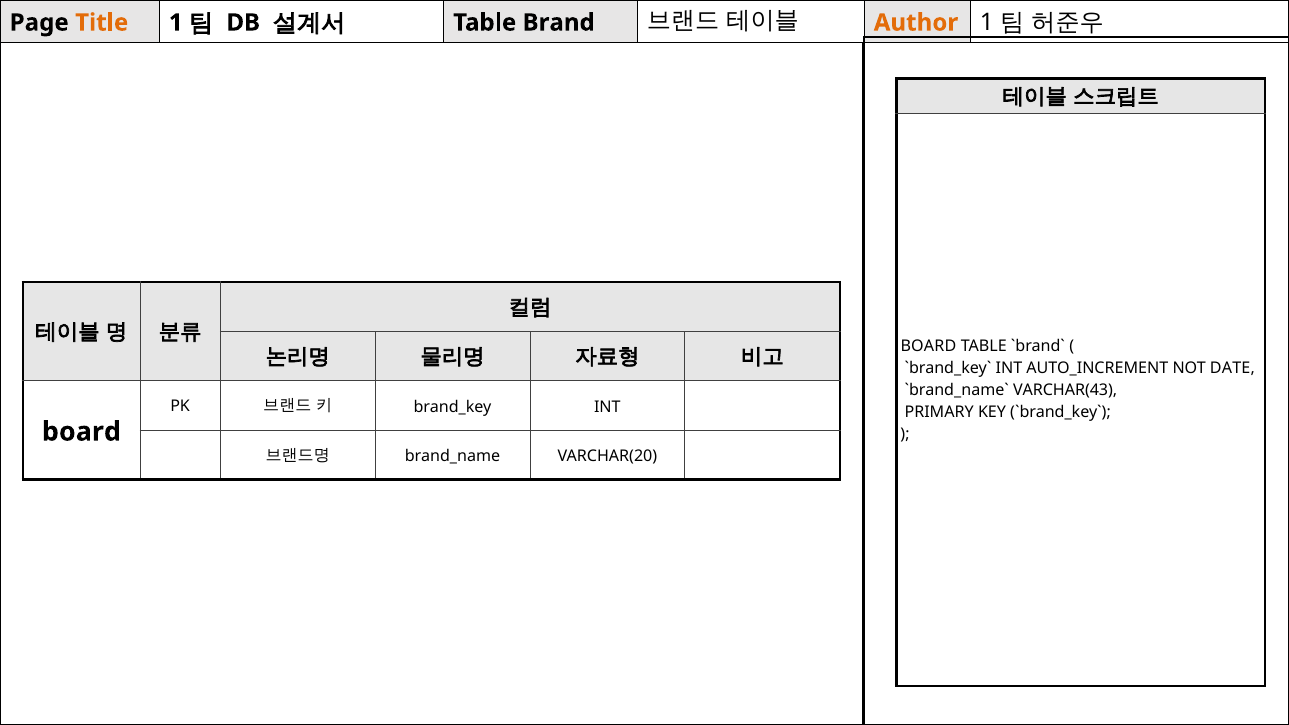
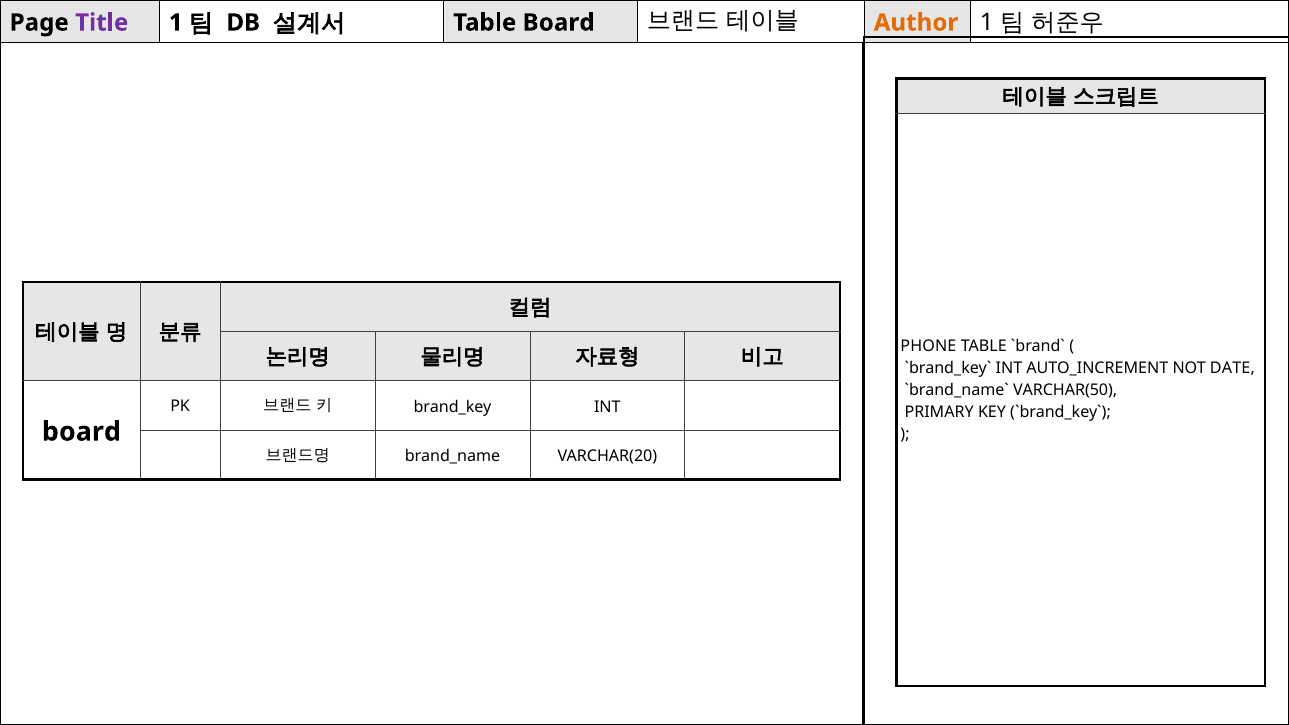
Title colour: orange -> purple
Table Brand: Brand -> Board
BOARD at (928, 346): BOARD -> PHONE
VARCHAR(43: VARCHAR(43 -> VARCHAR(50
